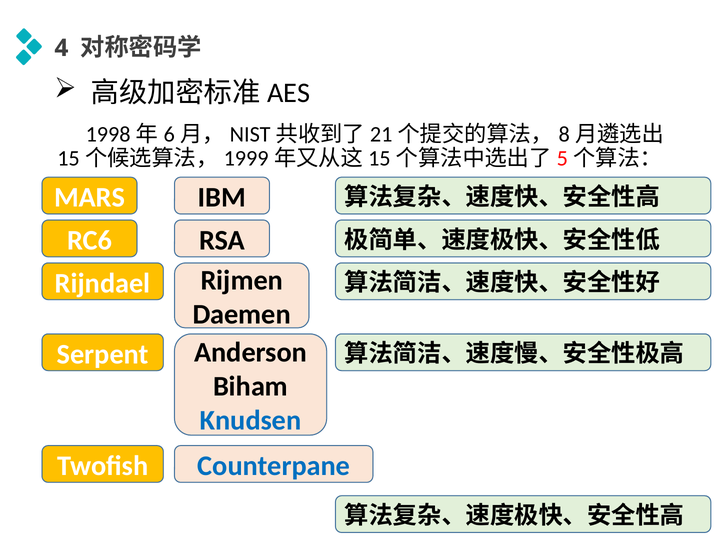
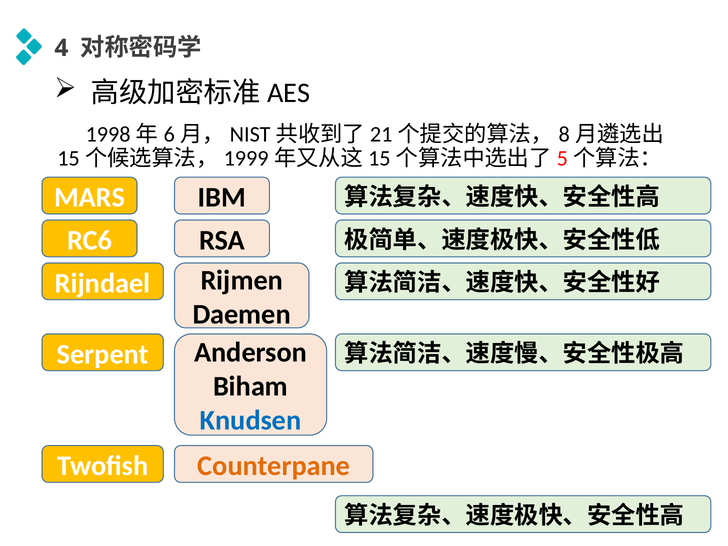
Counterpane colour: blue -> orange
